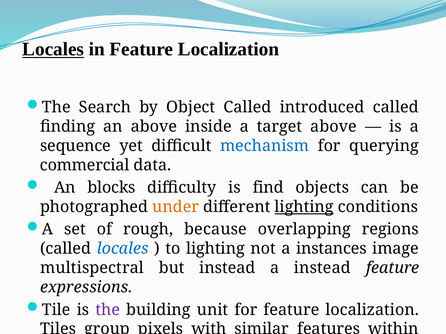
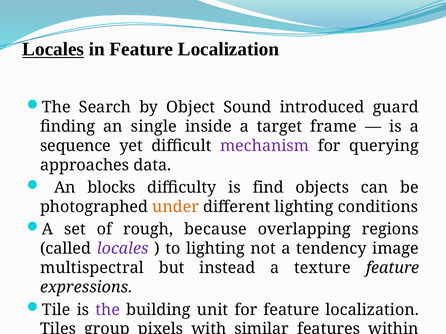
Object Called: Called -> Sound
introduced called: called -> guard
an above: above -> single
target above: above -> frame
mechanism colour: blue -> purple
commercial: commercial -> approaches
lighting at (304, 207) underline: present -> none
locales at (123, 249) colour: blue -> purple
instances: instances -> tendency
a instead: instead -> texture
